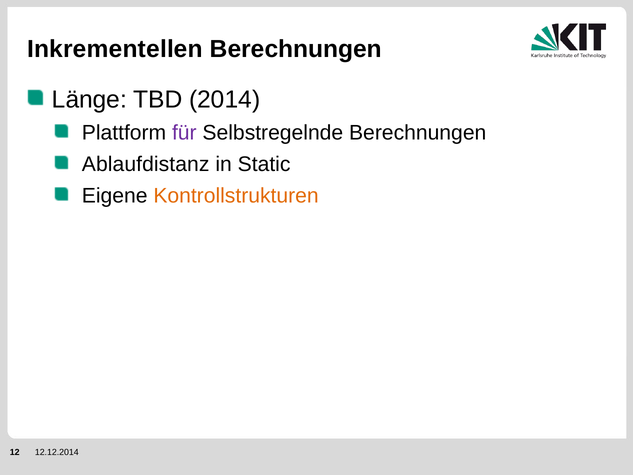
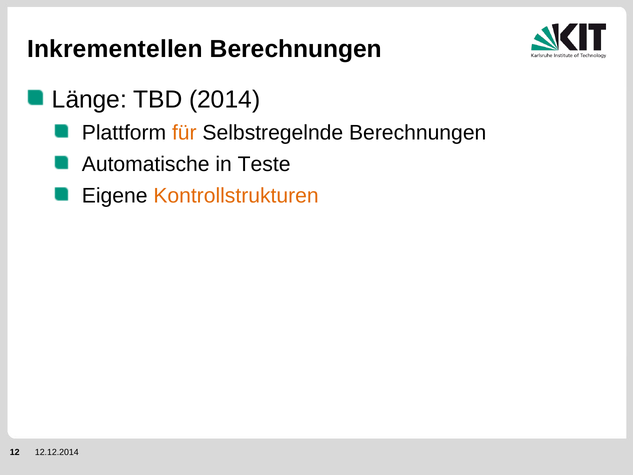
für colour: purple -> orange
Ablaufdistanz: Ablaufdistanz -> Automatische
Static: Static -> Teste
